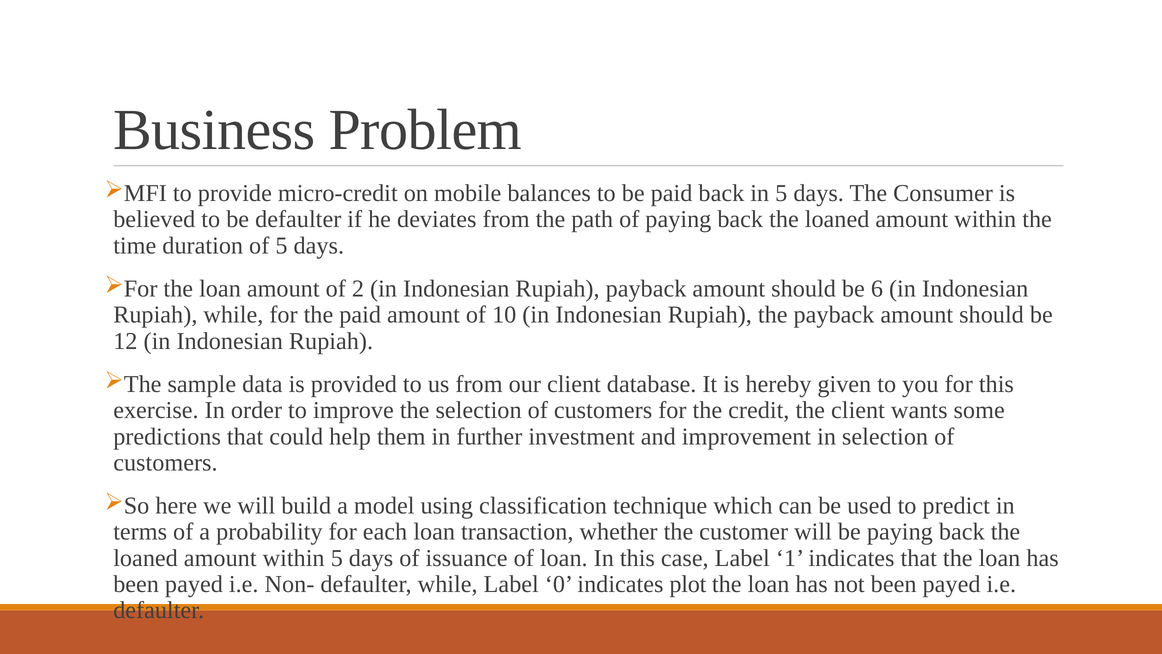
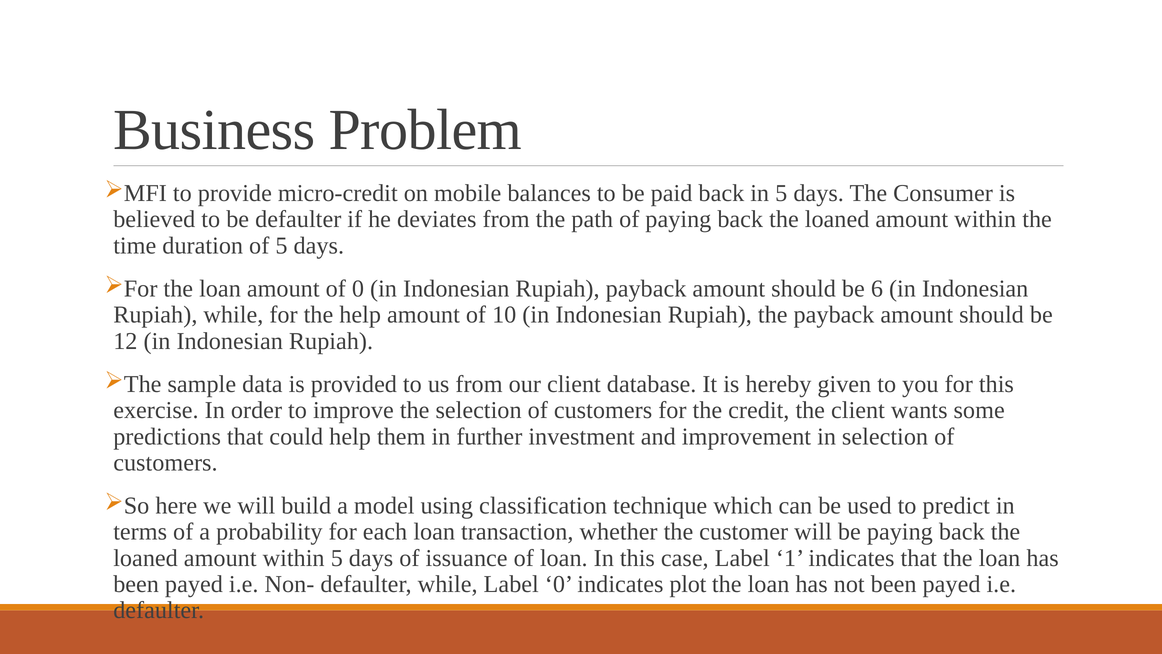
of 2: 2 -> 0
the paid: paid -> help
